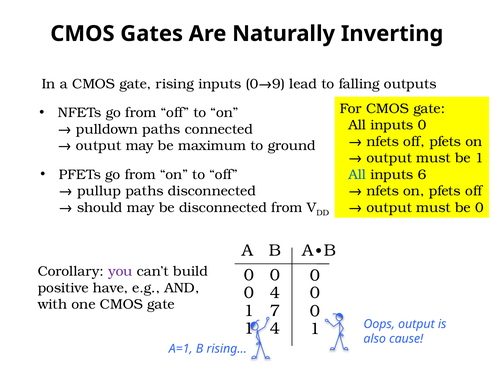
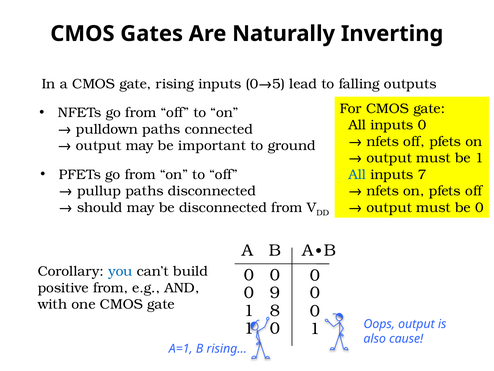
0→9: 0→9 -> 0→5
maximum: maximum -> important
6: 6 -> 7
you colour: purple -> blue
positive have: have -> from
0 4: 4 -> 9
7: 7 -> 8
4 at (275, 328): 4 -> 0
